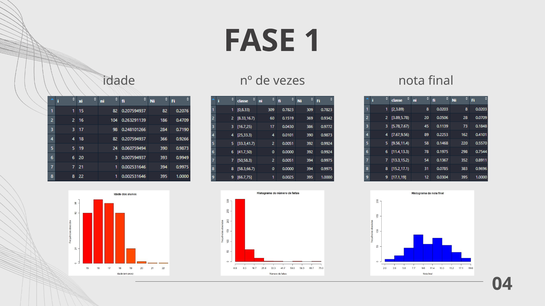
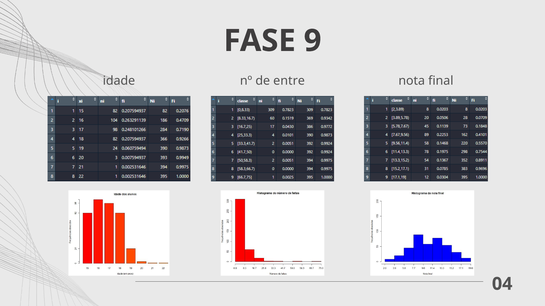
1: 1 -> 9
vezes: vezes -> entre
